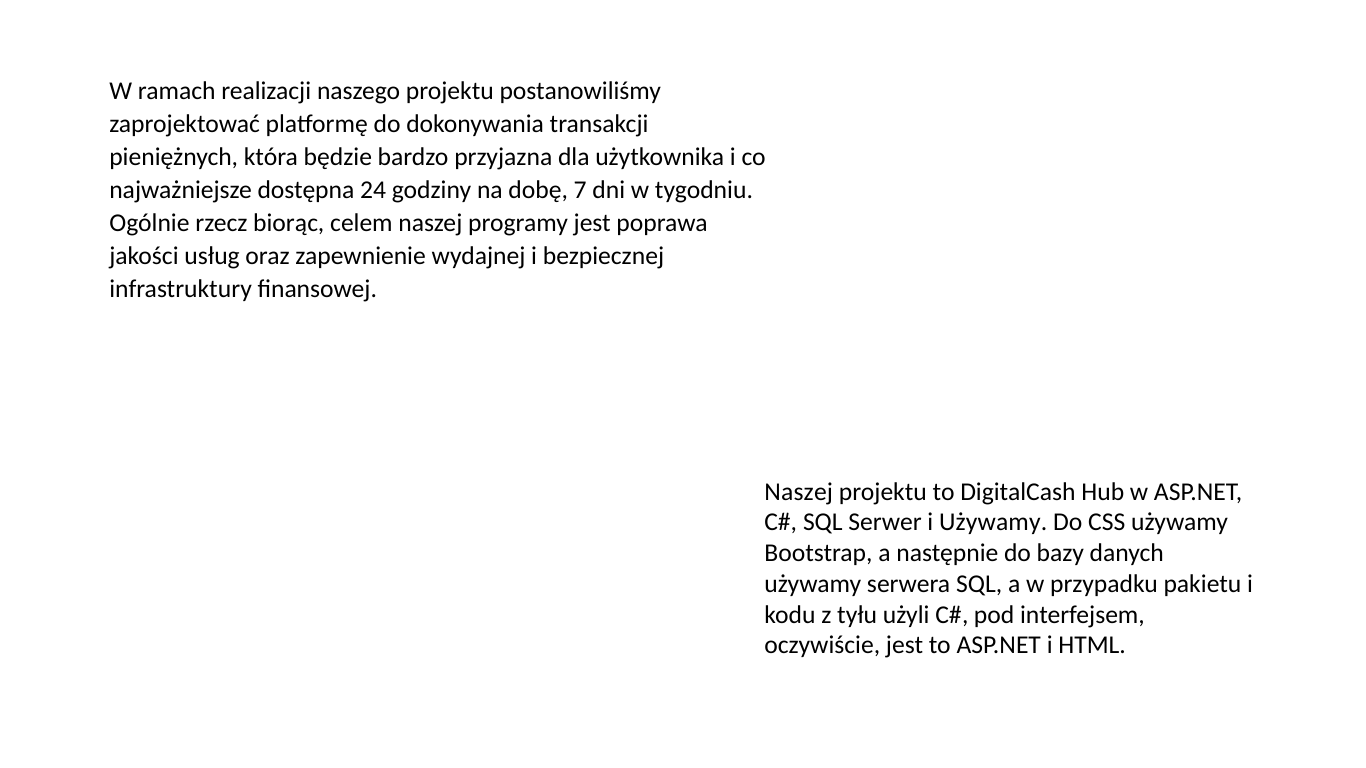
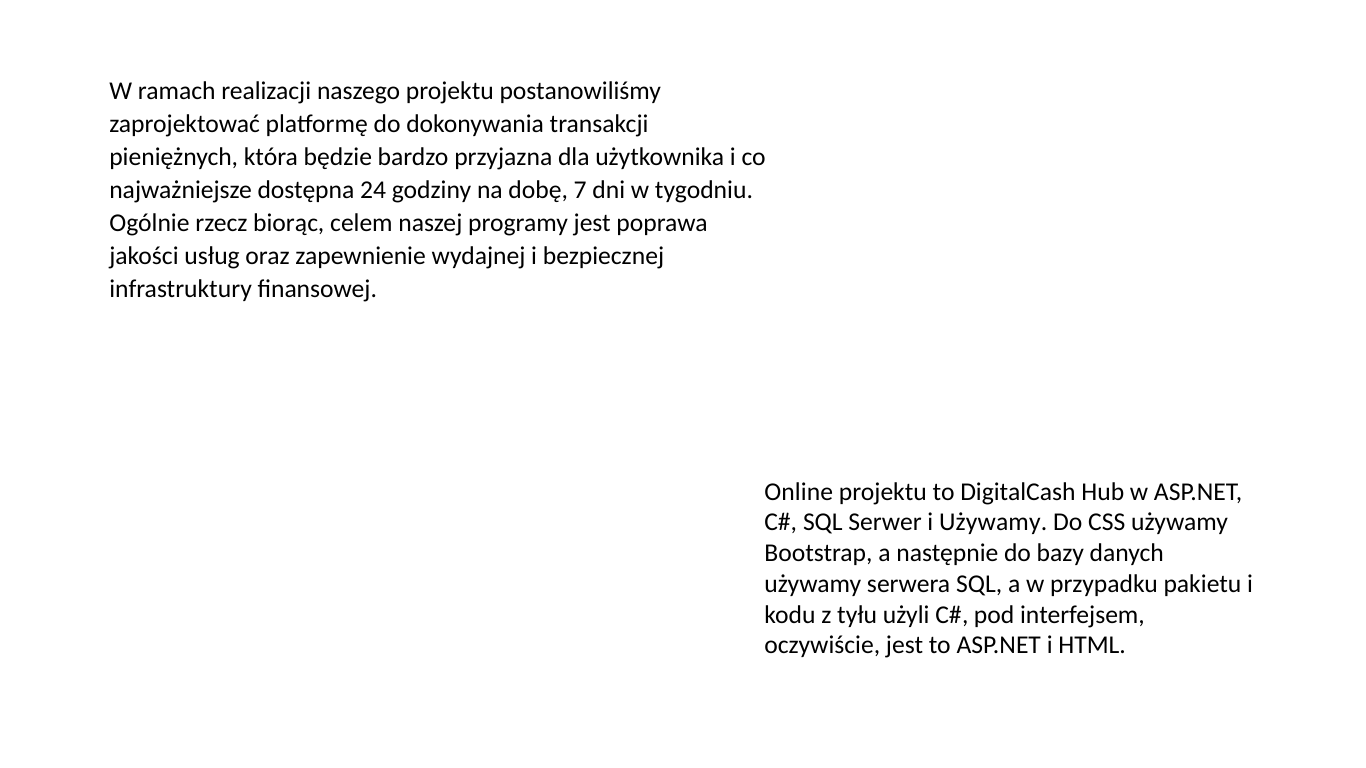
Naszej at (799, 492): Naszej -> Online
